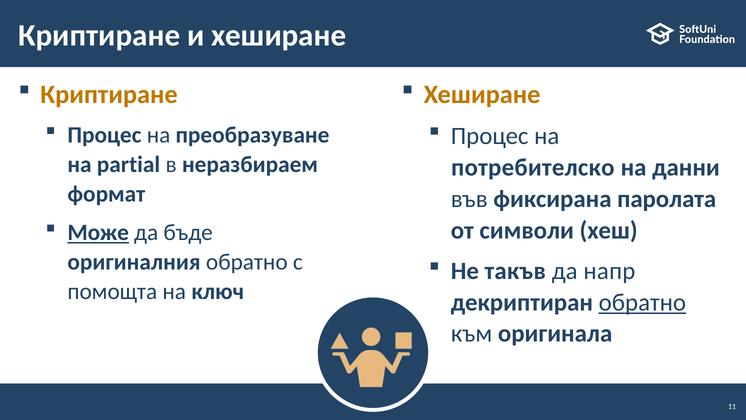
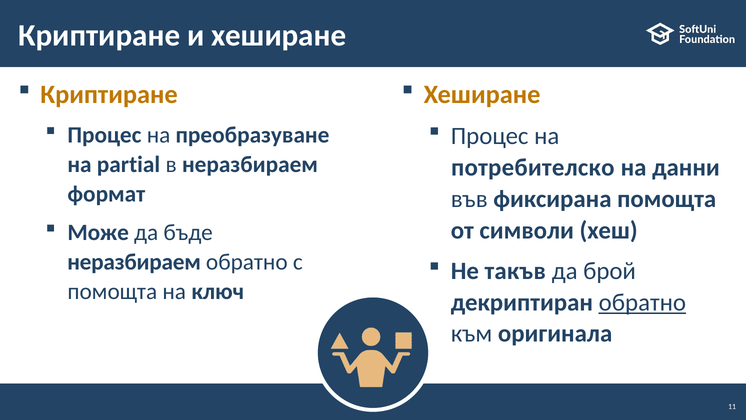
фиксирана паролата: паролата -> помощта
Може underline: present -> none
оригиналния at (134, 262): оригиналния -> неразбираем
напр: напр -> брой
